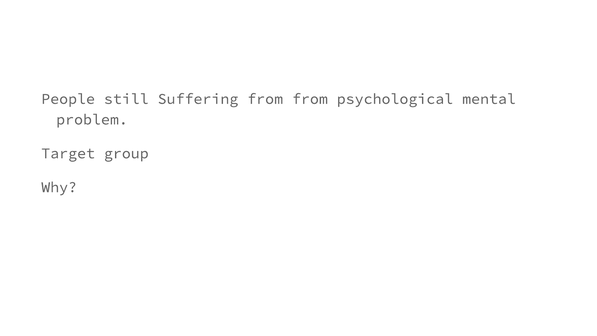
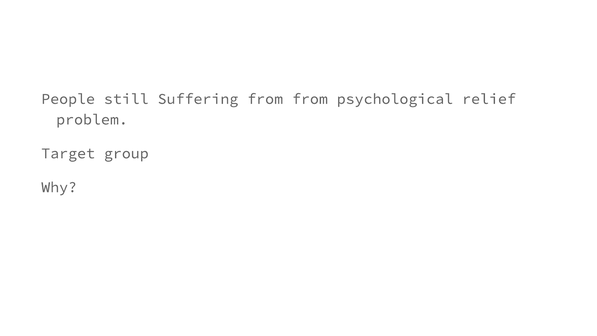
mental: mental -> relief
